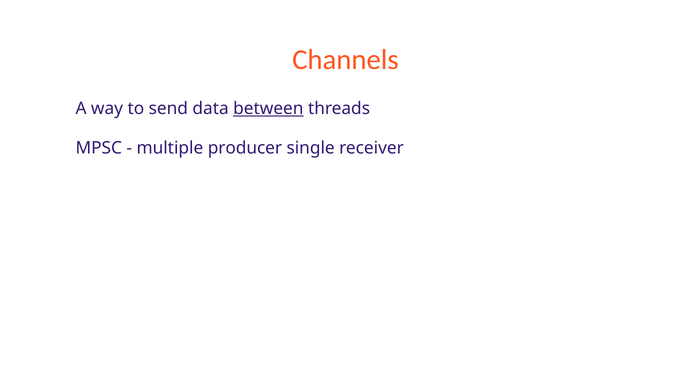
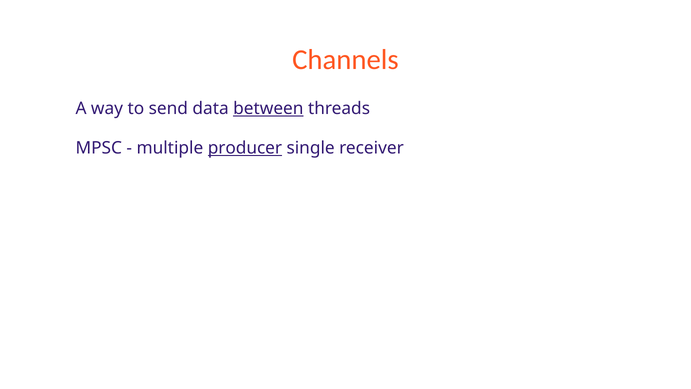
producer underline: none -> present
